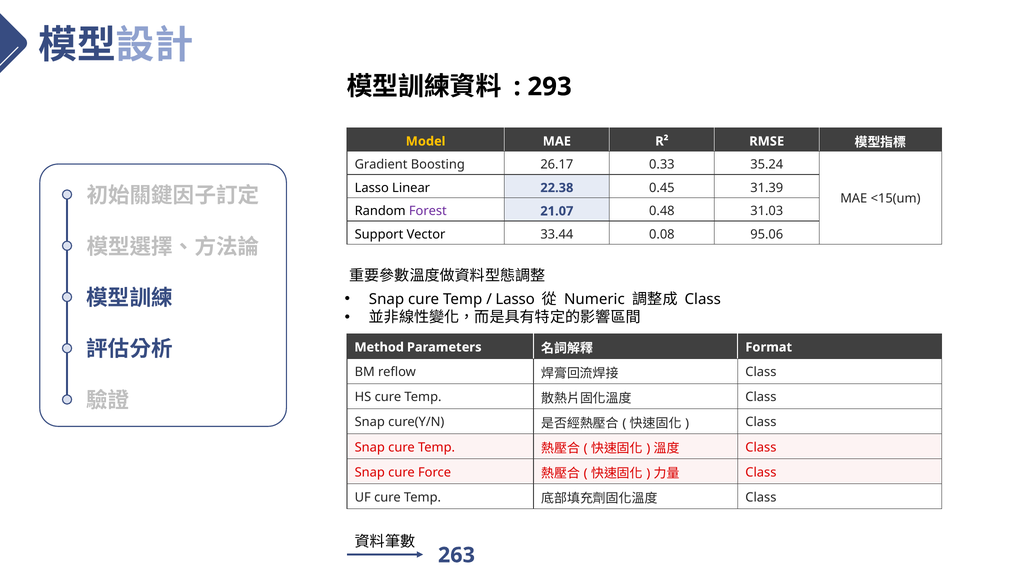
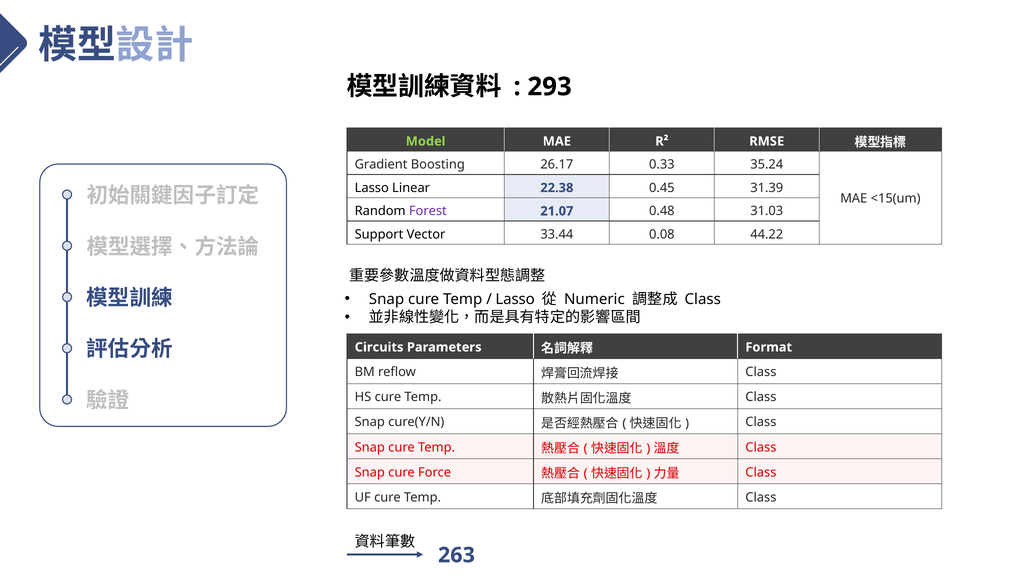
Model colour: yellow -> light green
95.06: 95.06 -> 44.22
Method: Method -> Circuits
